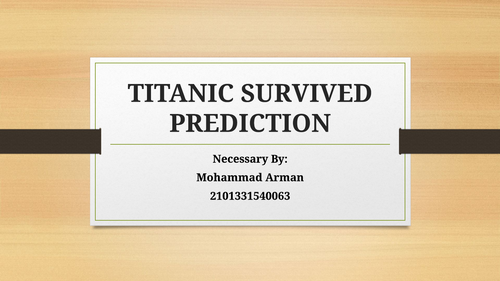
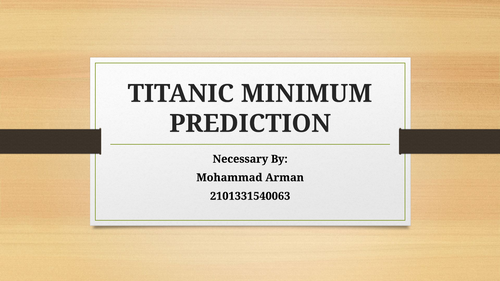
SURVIVED: SURVIVED -> MINIMUM
